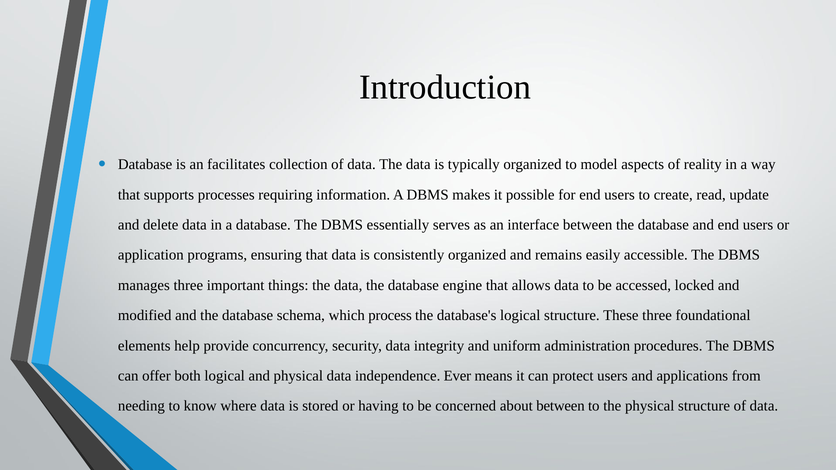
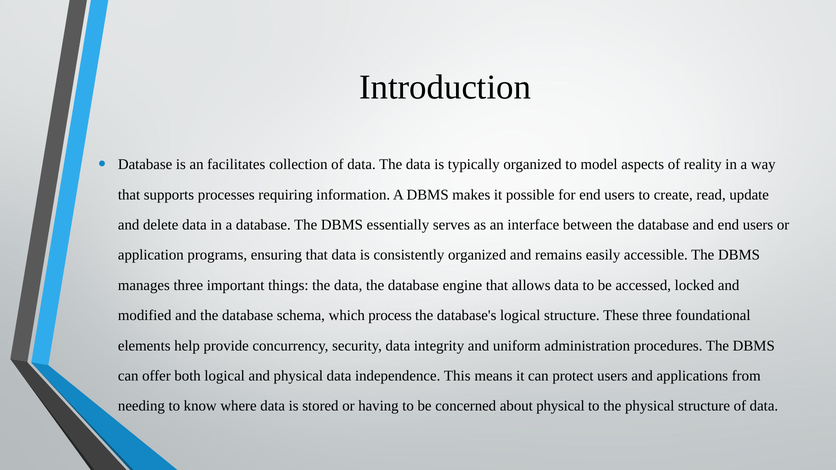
Ever: Ever -> This
about between: between -> physical
